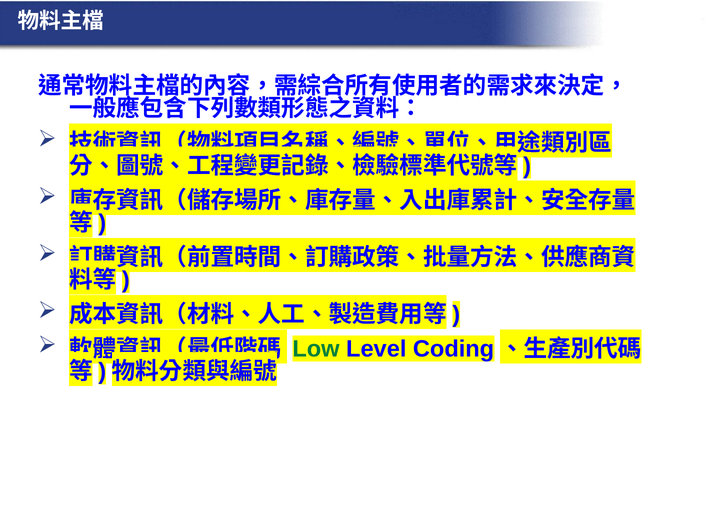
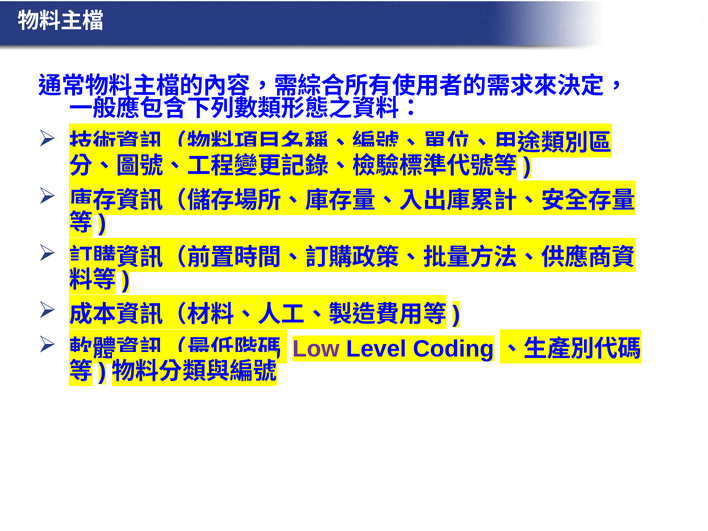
Low colour: green -> purple
